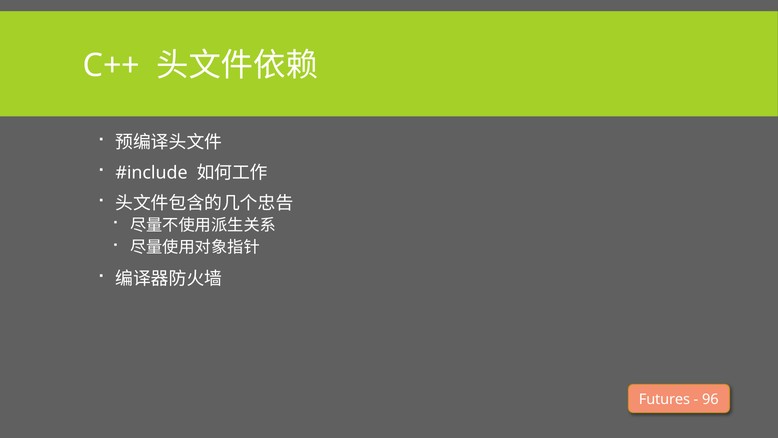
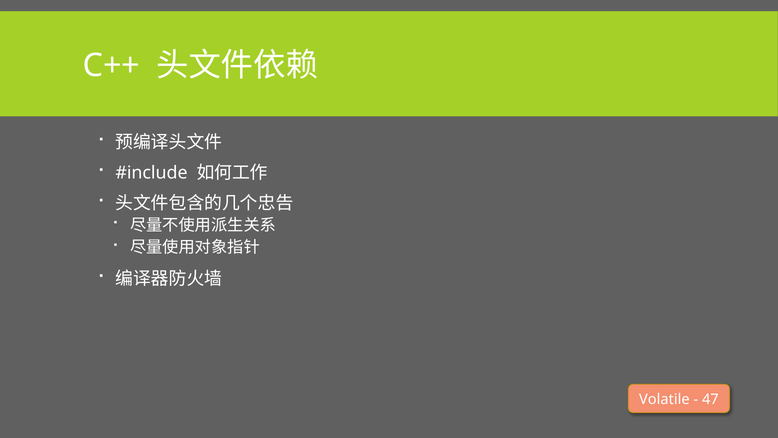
Futures: Futures -> Volatile
96: 96 -> 47
